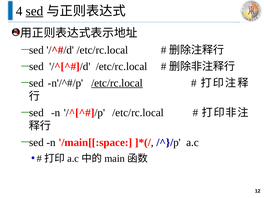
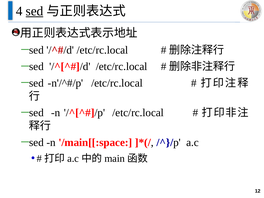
/etc/rc.local at (117, 83) underline: present -> none
